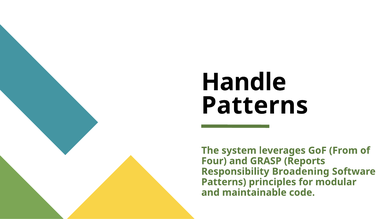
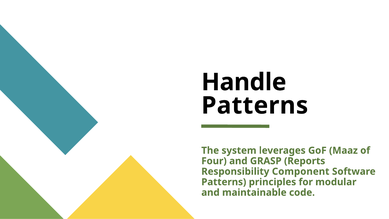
From: From -> Maaz
Broadening: Broadening -> Component
